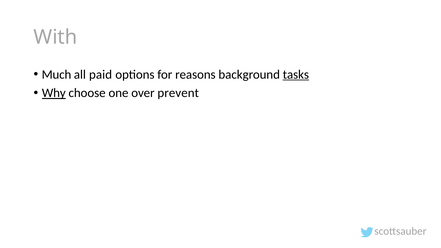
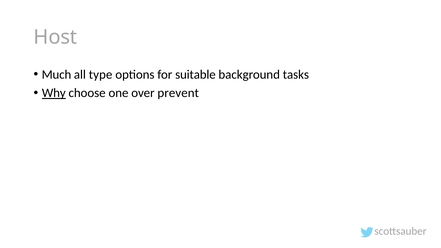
With: With -> Host
paid: paid -> type
reasons: reasons -> suitable
tasks underline: present -> none
